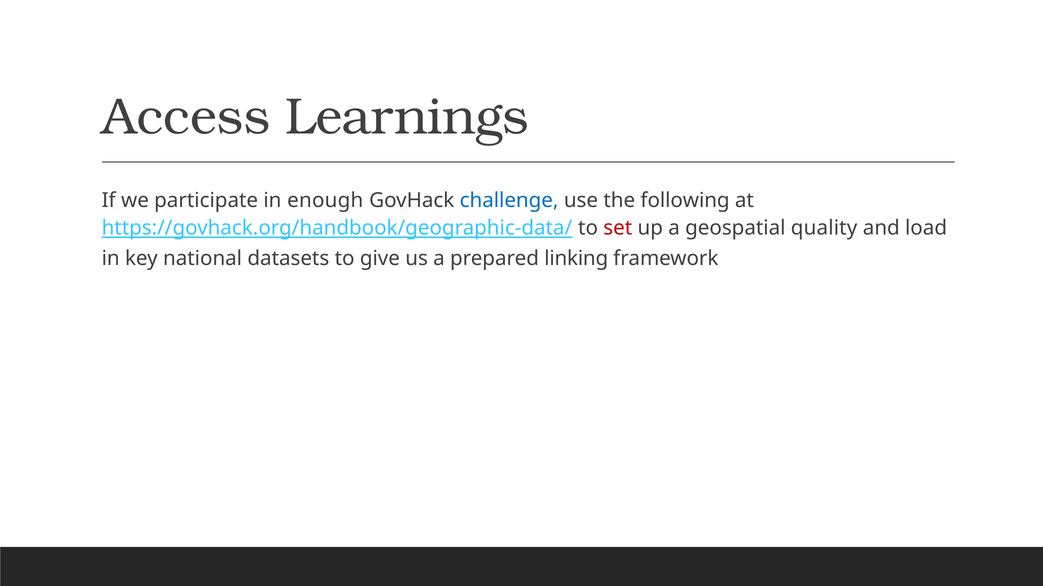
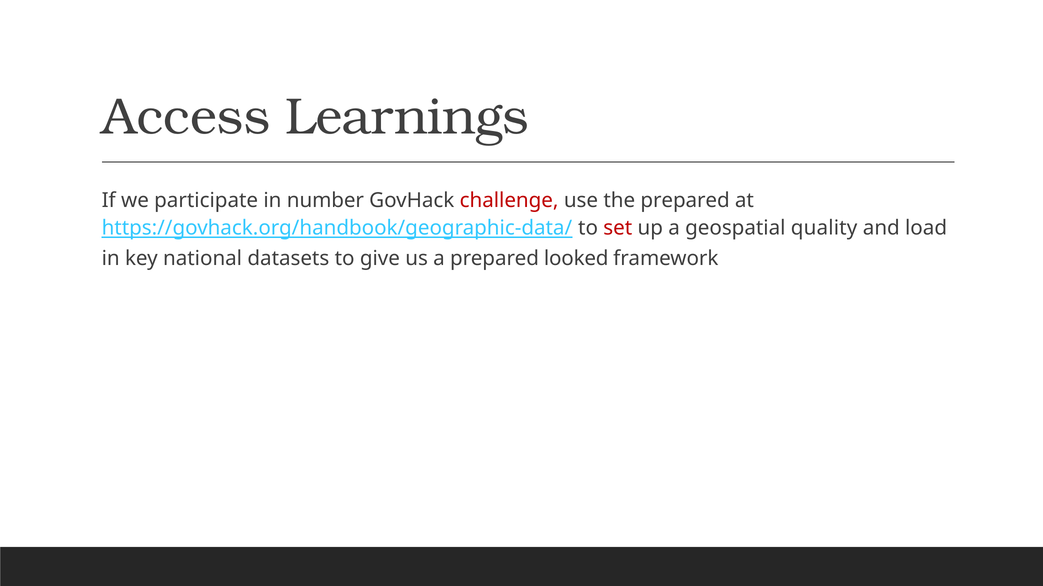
enough: enough -> number
challenge colour: blue -> red
the following: following -> prepared
linking: linking -> looked
